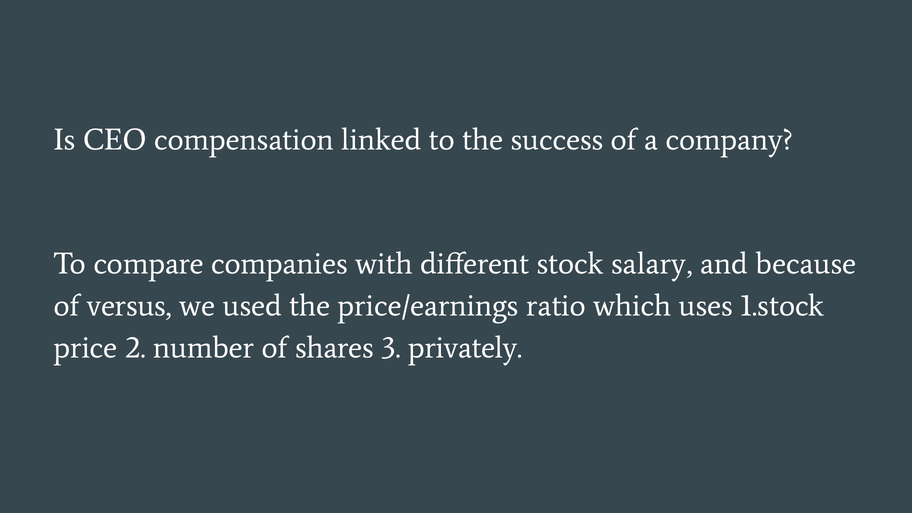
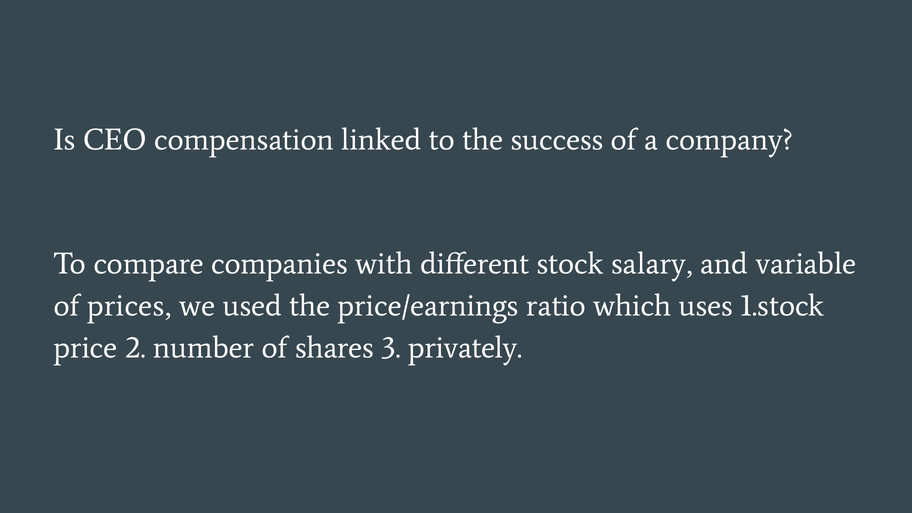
because: because -> variable
versus: versus -> prices
